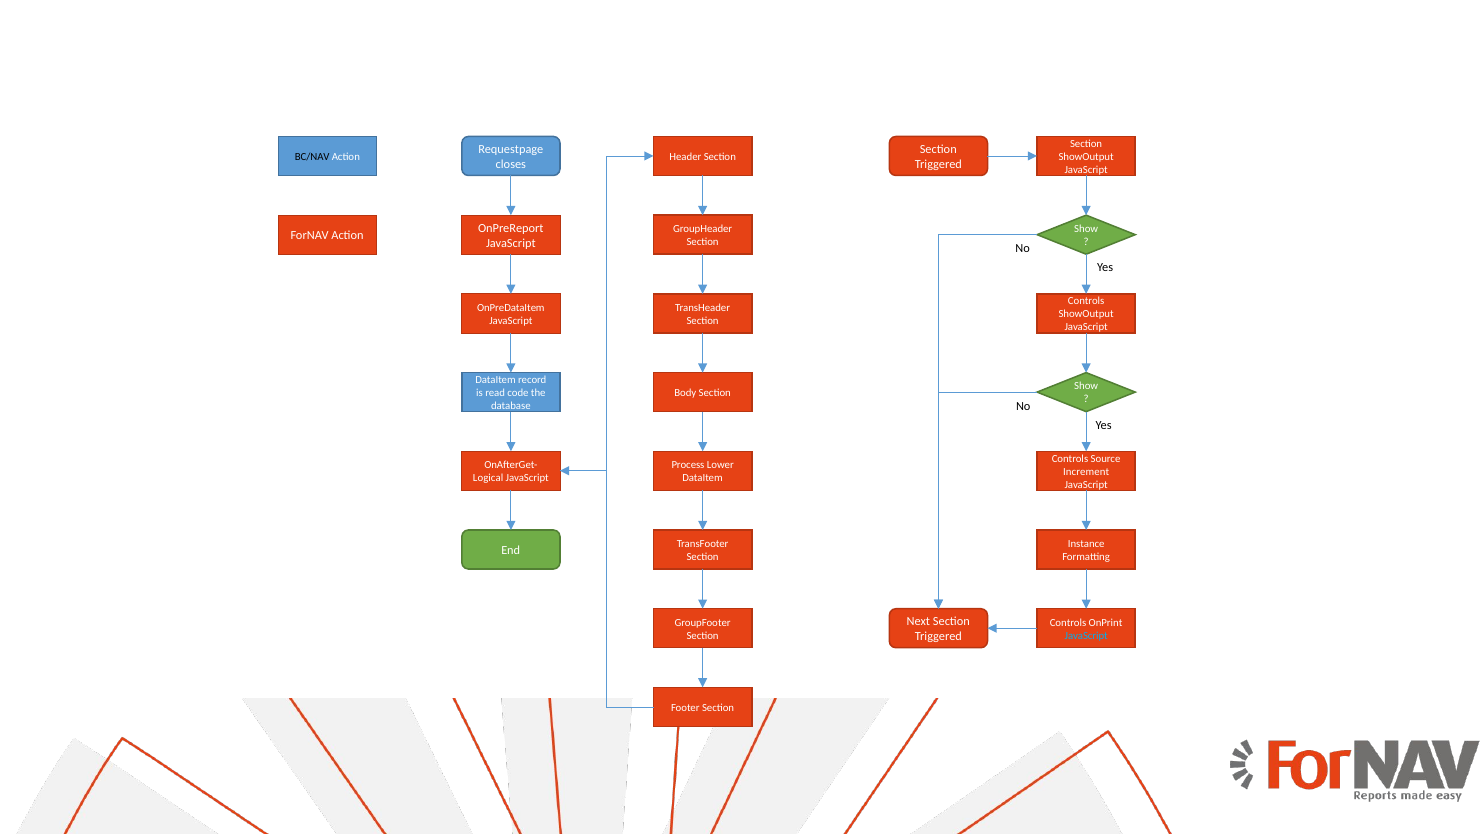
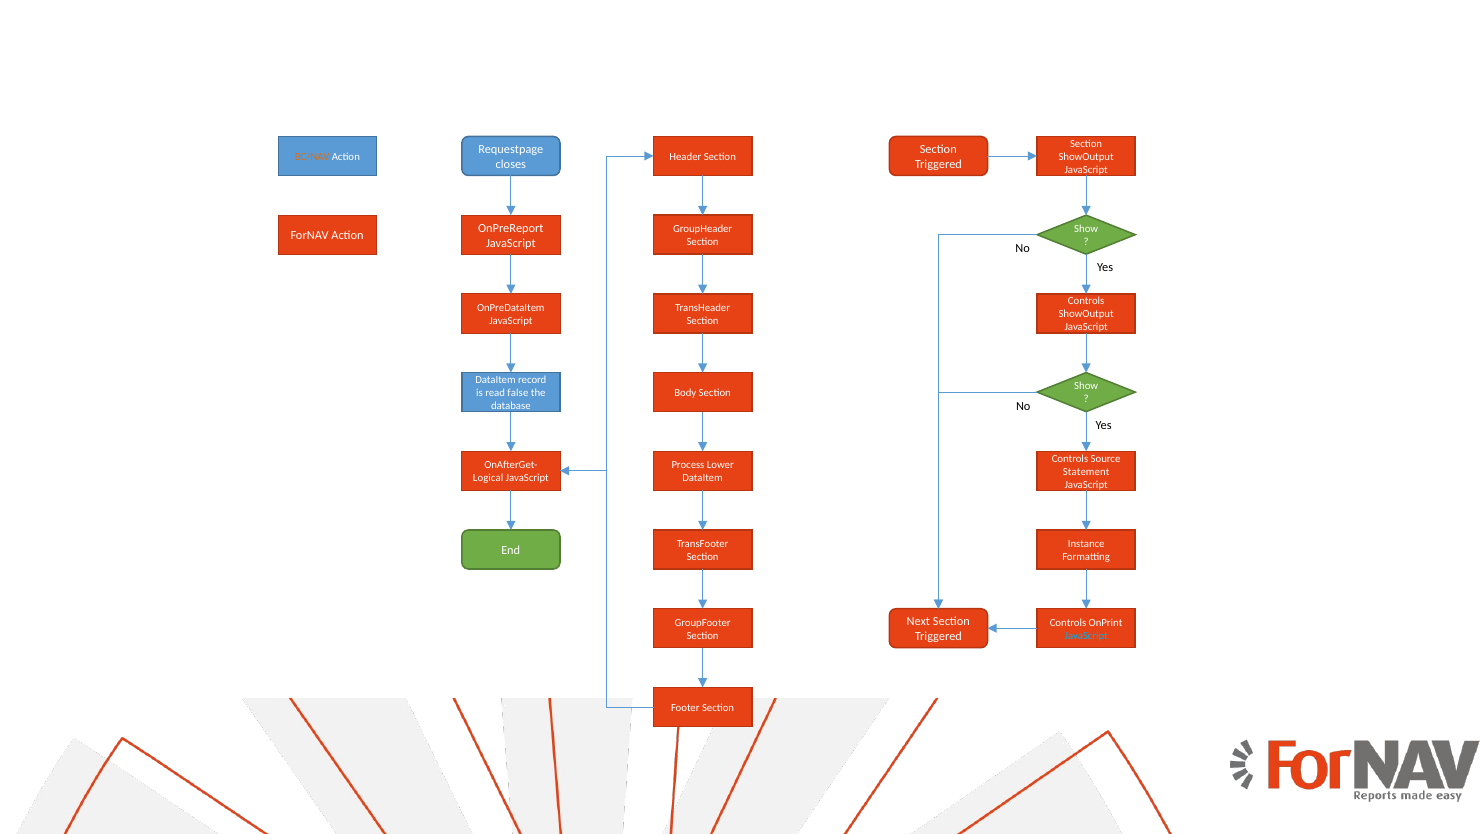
BC/NAV colour: black -> orange
code: code -> false
Increment: Increment -> Statement
